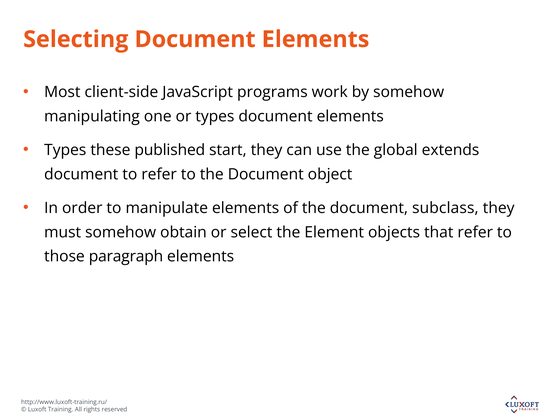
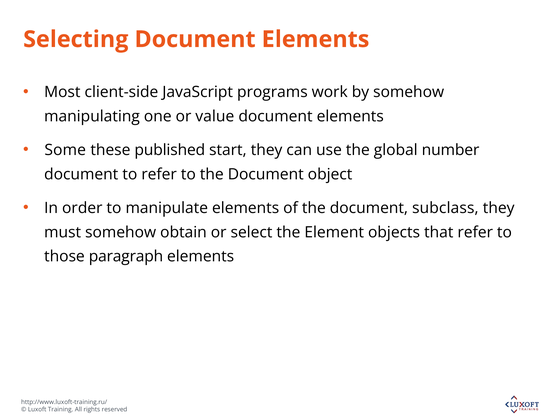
or types: types -> value
Types at (65, 150): Types -> Some
extends: extends -> number
